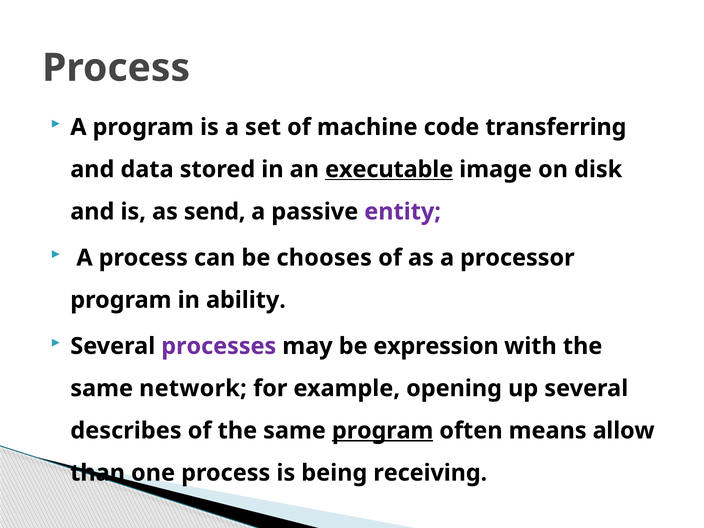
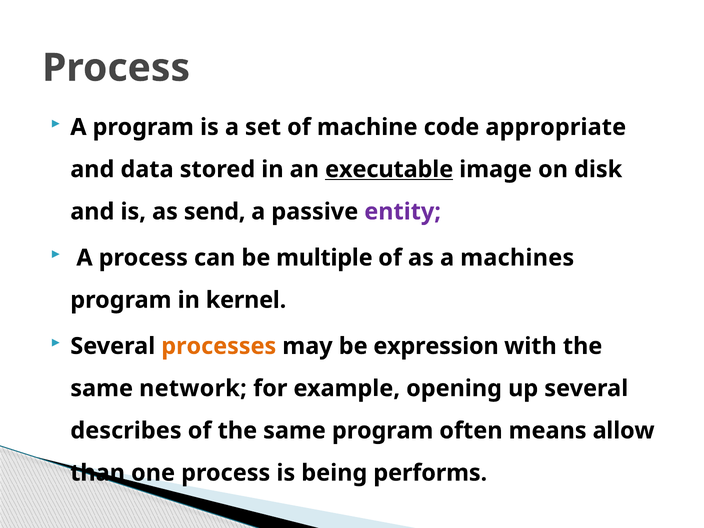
transferring: transferring -> appropriate
chooses: chooses -> multiple
processor: processor -> machines
ability: ability -> kernel
processes colour: purple -> orange
program at (383, 431) underline: present -> none
receiving: receiving -> performs
